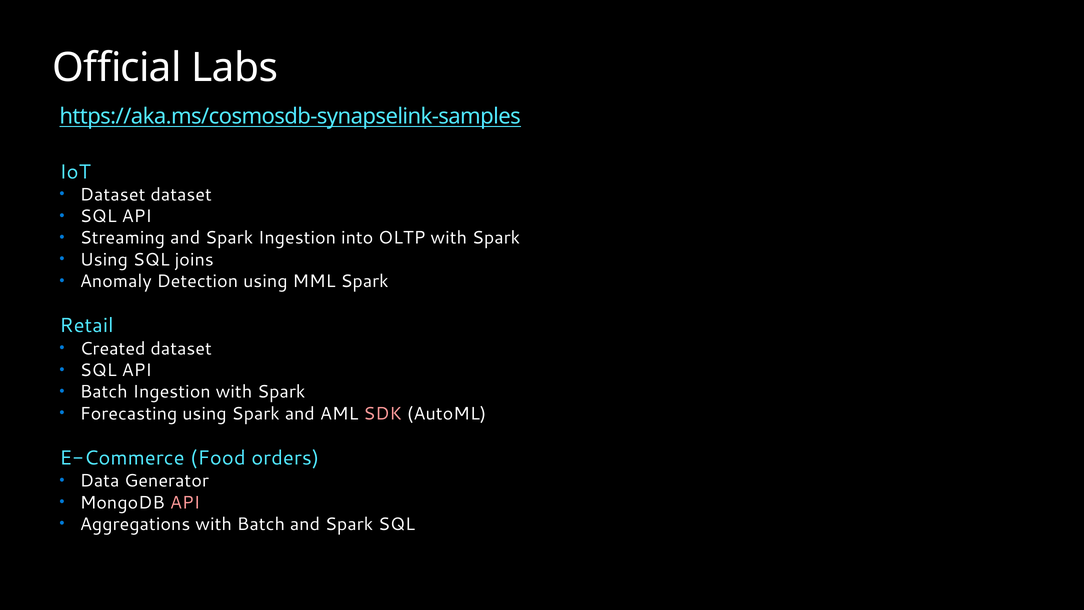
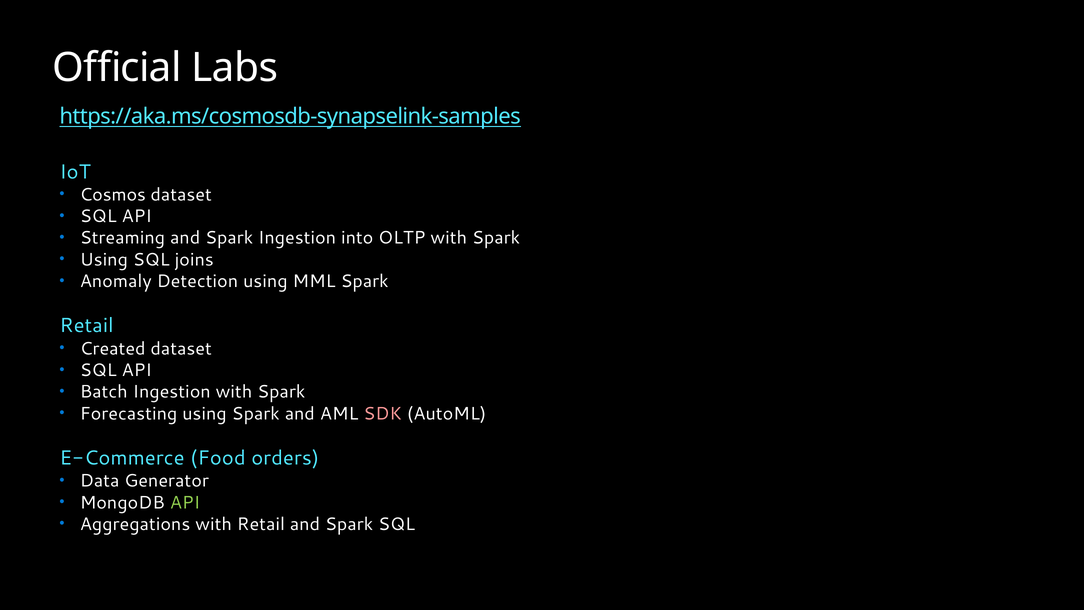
Dataset at (113, 195): Dataset -> Cosmos
API at (185, 502) colour: pink -> light green
with Batch: Batch -> Retail
